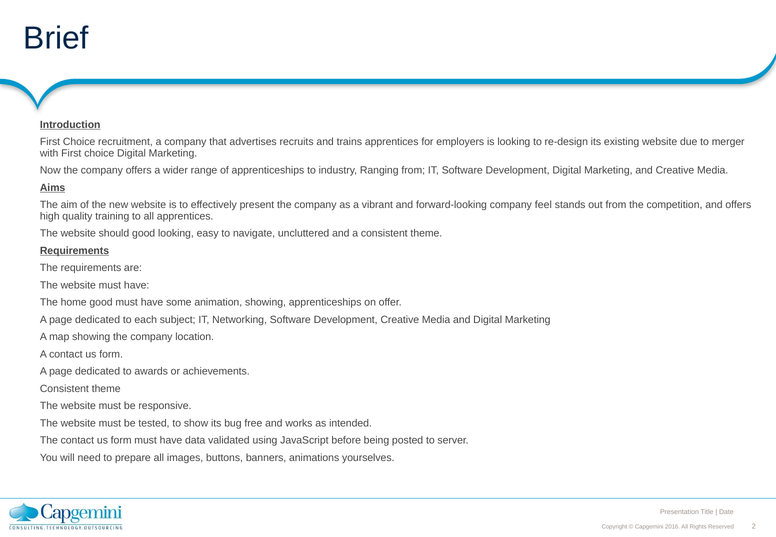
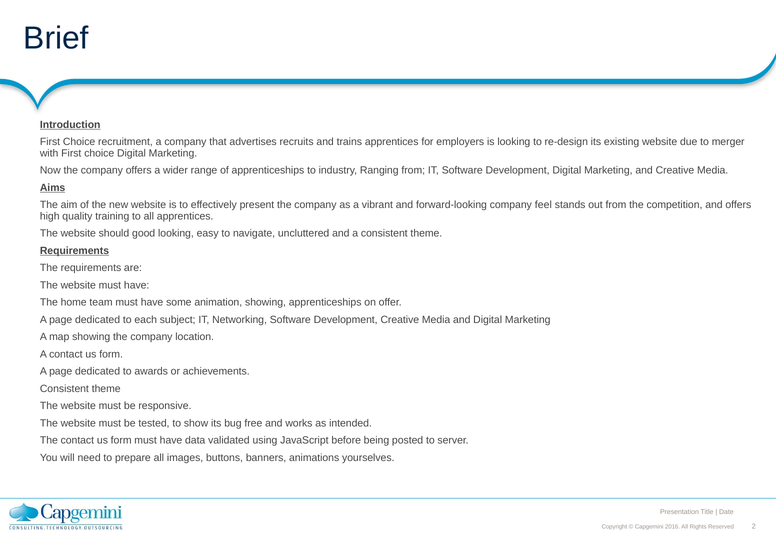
home good: good -> team
